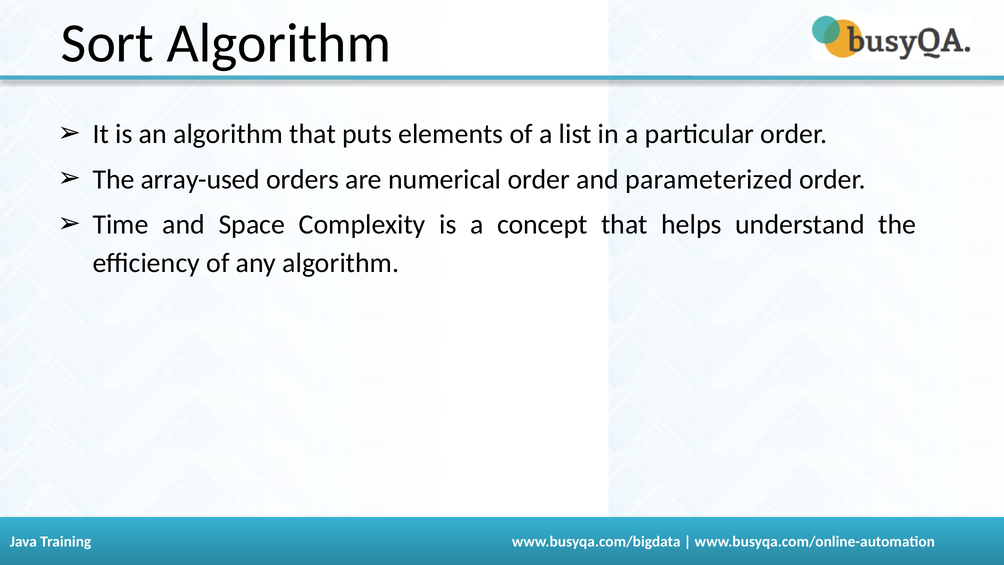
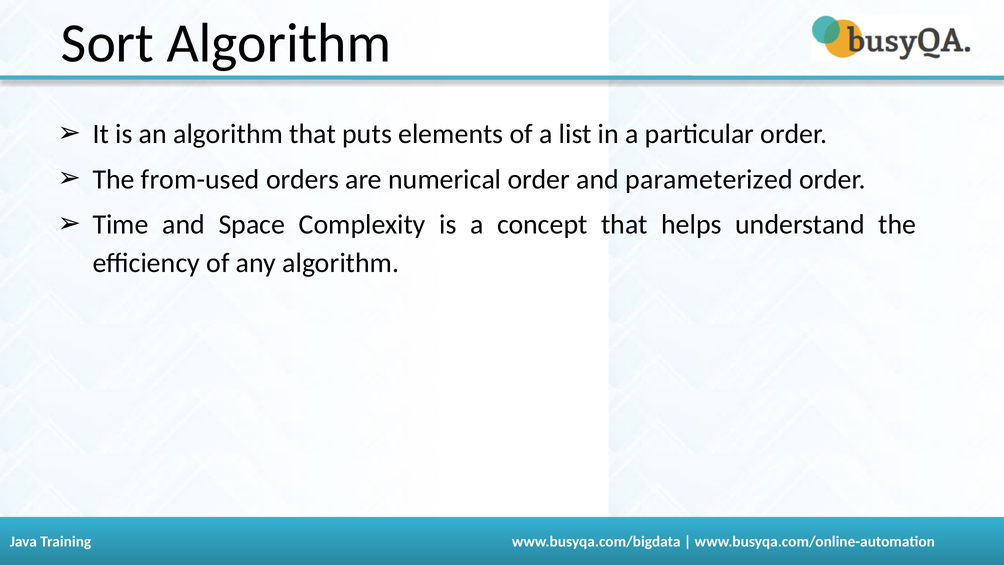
array-used: array-used -> from-used
